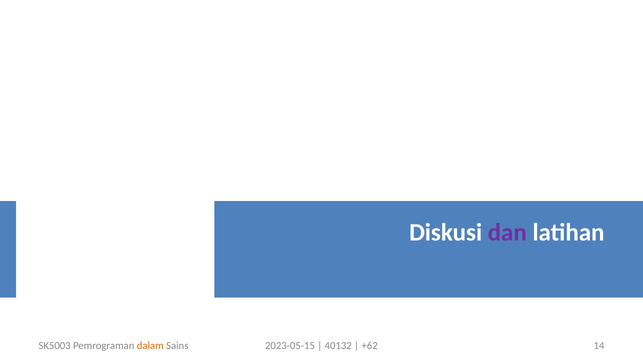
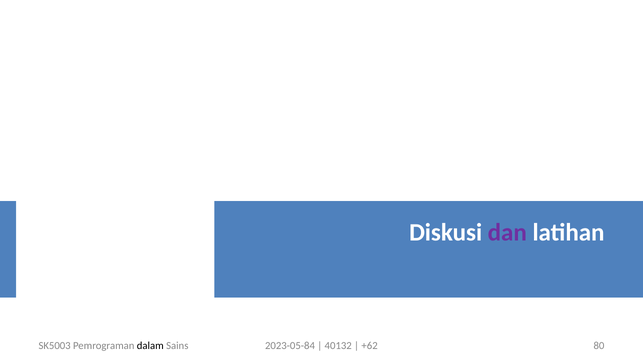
dalam colour: orange -> black
2023-05-15: 2023-05-15 -> 2023-05-84
14: 14 -> 80
